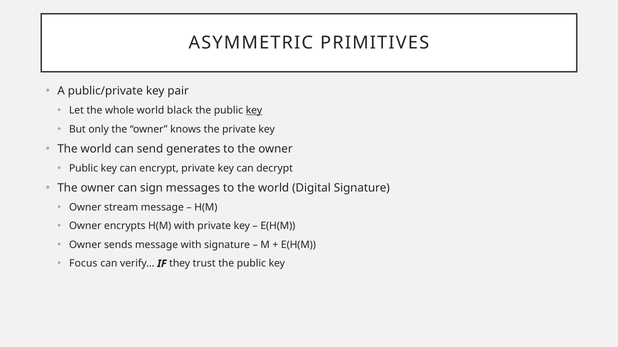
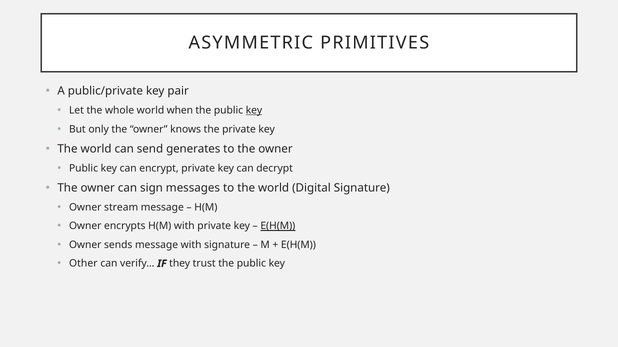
black: black -> when
E(H(M at (278, 226) underline: none -> present
Focus: Focus -> Other
